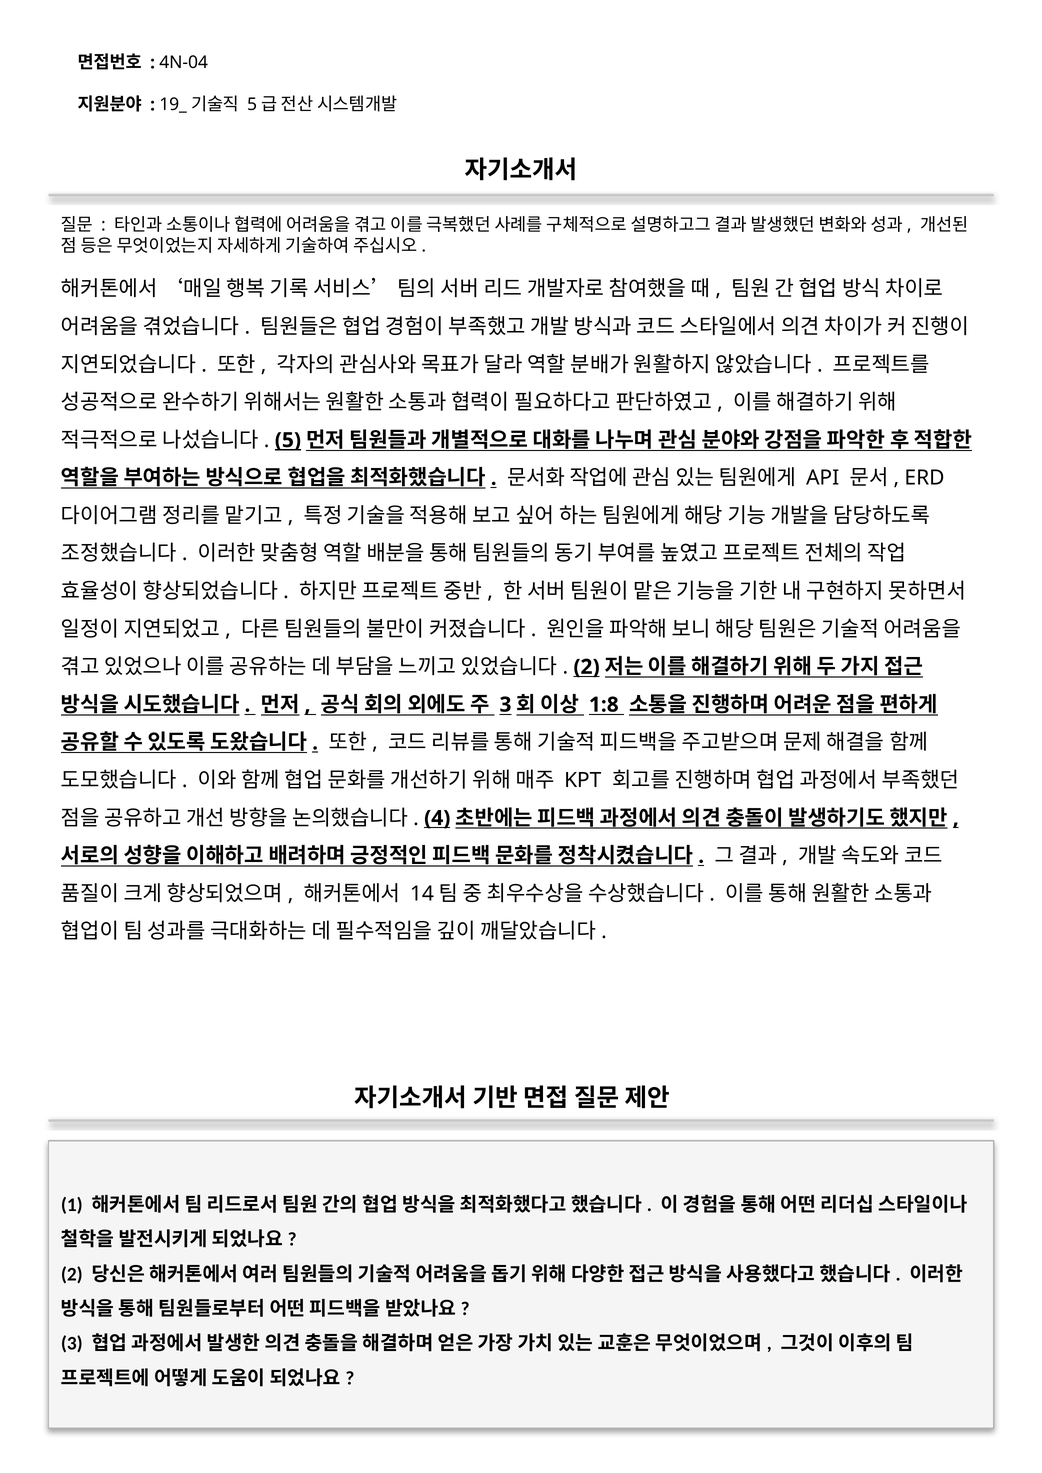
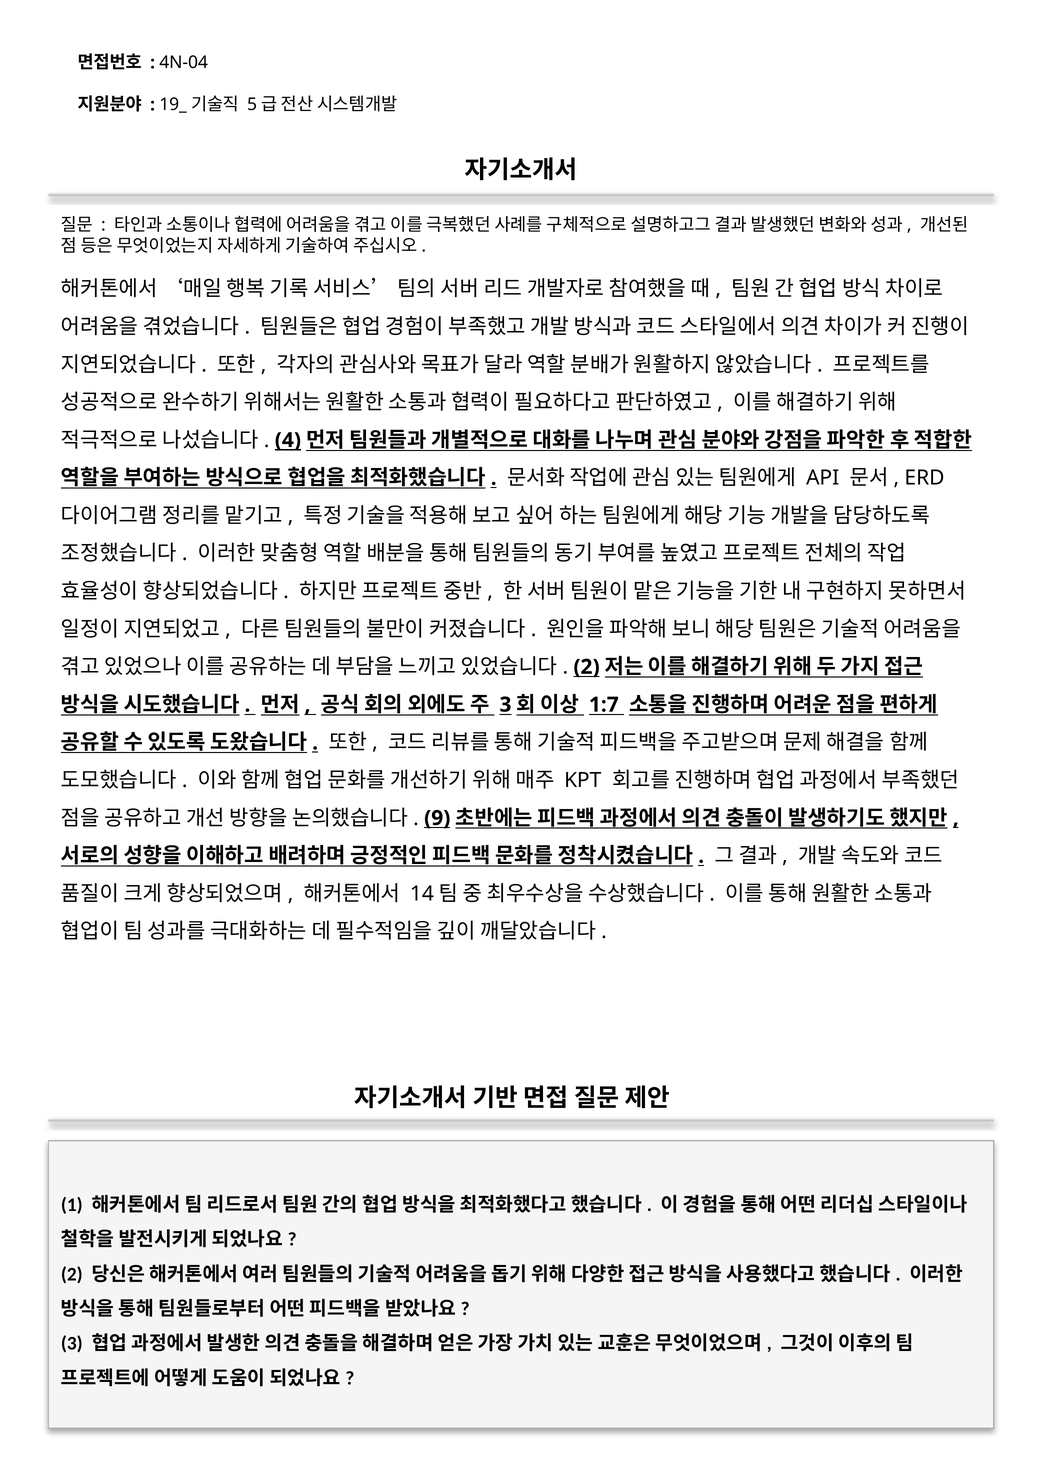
5: 5 -> 4
1:8: 1:8 -> 1:7
4: 4 -> 9
